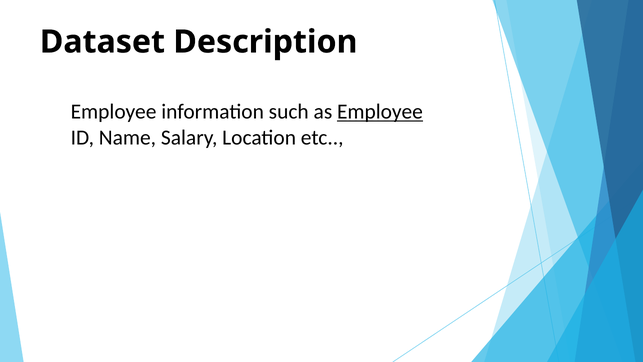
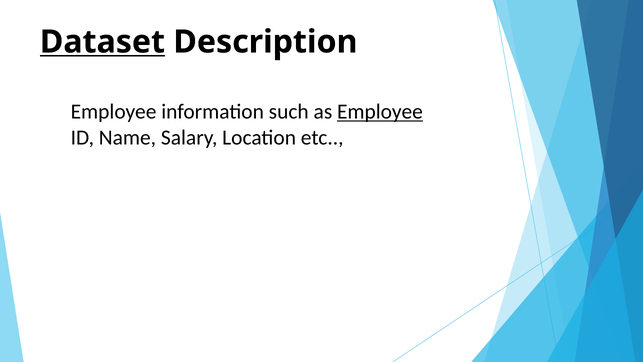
Dataset underline: none -> present
